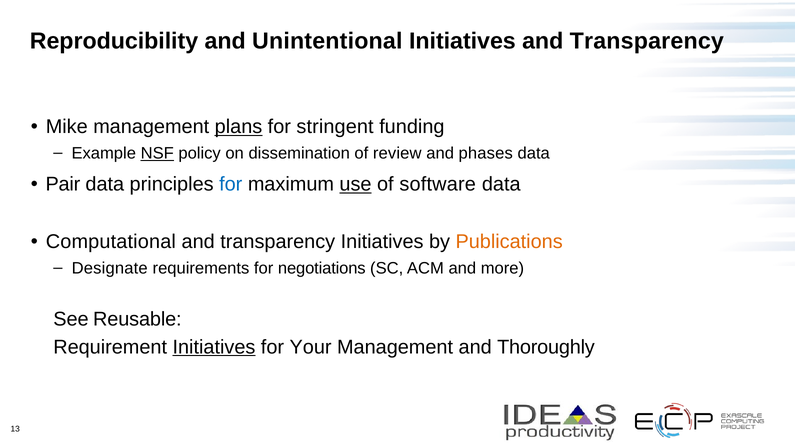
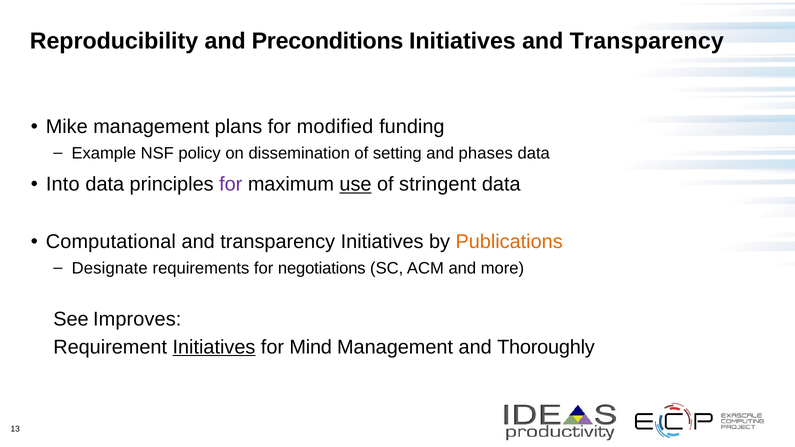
Unintentional: Unintentional -> Preconditions
plans underline: present -> none
stringent: stringent -> modified
NSF underline: present -> none
review: review -> setting
Pair: Pair -> Into
for at (231, 184) colour: blue -> purple
software: software -> stringent
Reusable: Reusable -> Improves
Your: Your -> Mind
